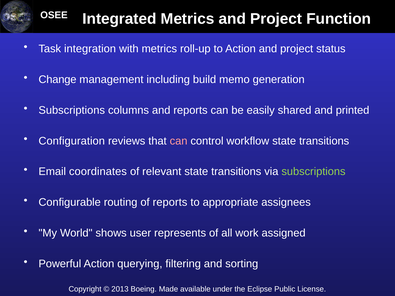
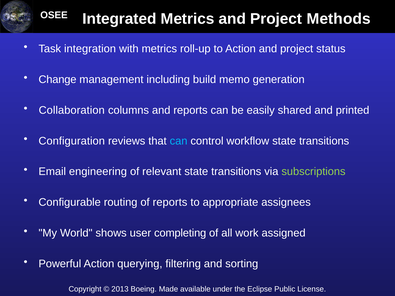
Function: Function -> Methods
Subscriptions at (72, 110): Subscriptions -> Collaboration
can at (179, 141) colour: pink -> light blue
coordinates: coordinates -> engineering
represents: represents -> completing
